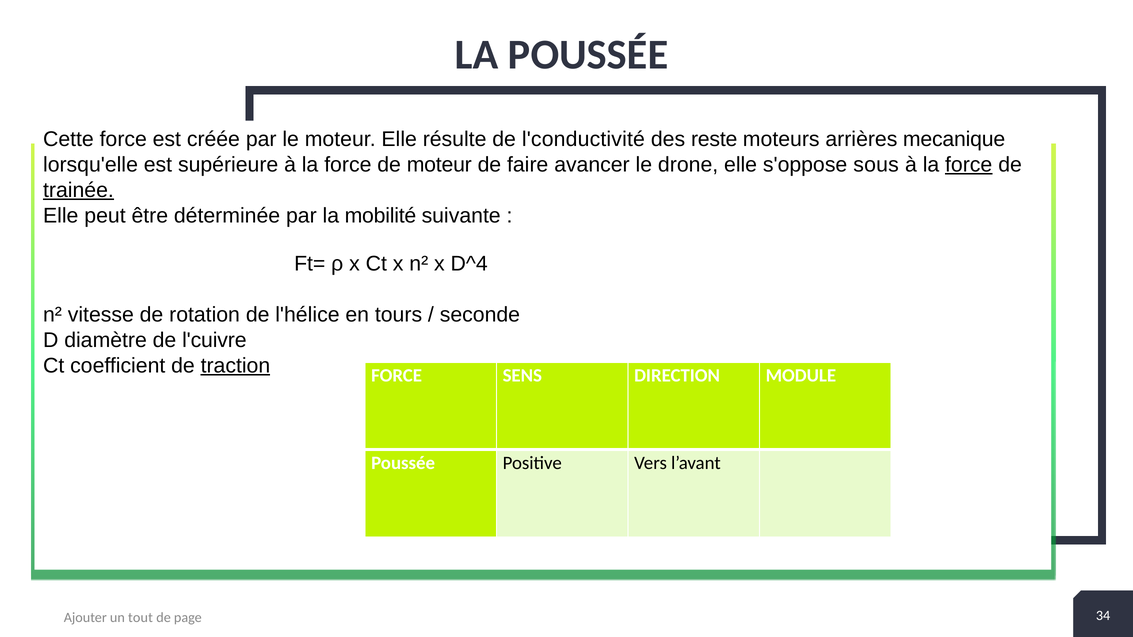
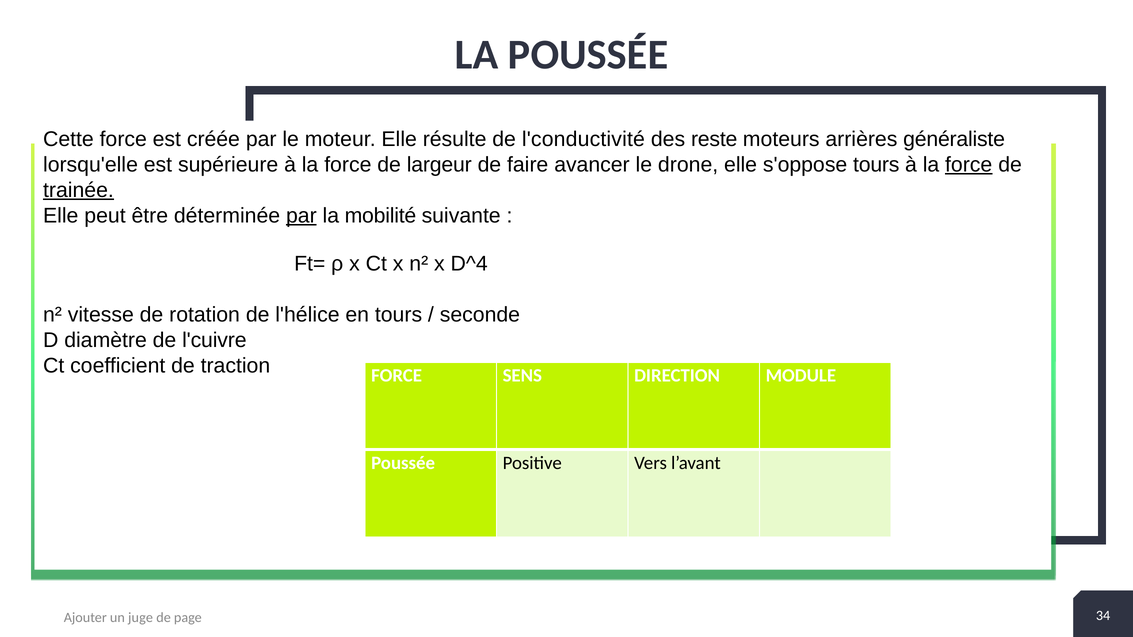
mecanique: mecanique -> généraliste
de moteur: moteur -> largeur
s'oppose sous: sous -> tours
par at (301, 216) underline: none -> present
traction underline: present -> none
tout: tout -> juge
